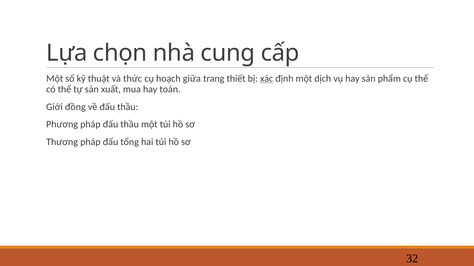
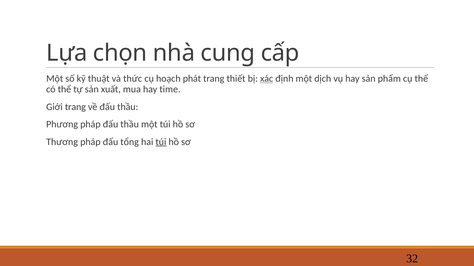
giữa: giữa -> phát
toán: toán -> time
Giới đồng: đồng -> trang
túi at (161, 142) underline: none -> present
